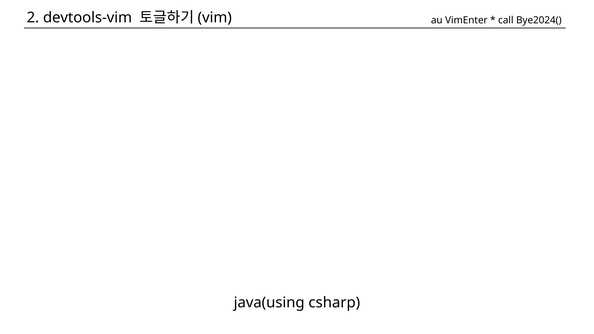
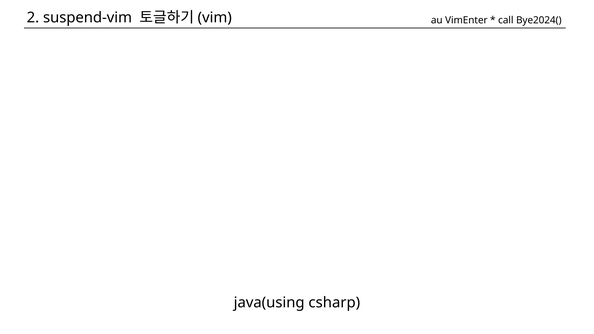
devtools-vim: devtools-vim -> suspend-vim
